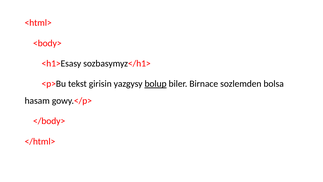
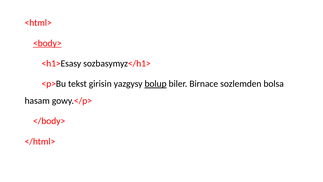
<body> underline: none -> present
